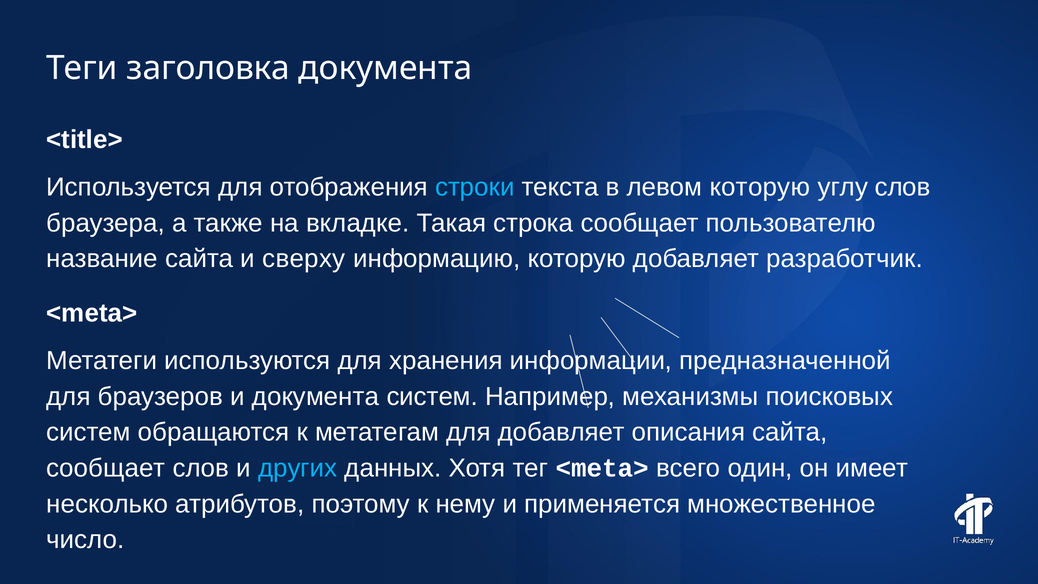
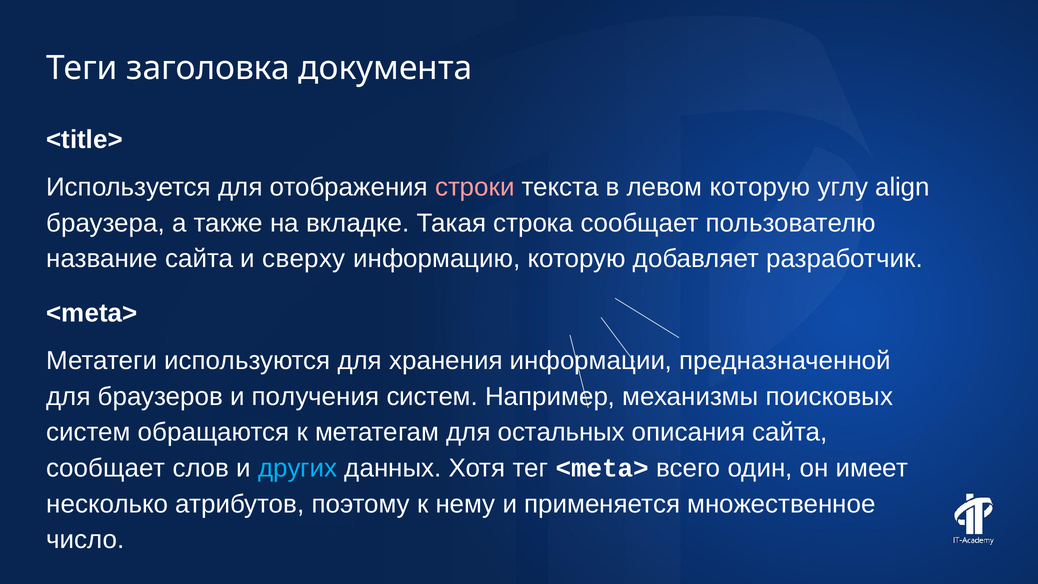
строки colour: light blue -> pink
углу слов: слов -> align
и документа: документа -> получения
для добавляет: добавляет -> остальных
